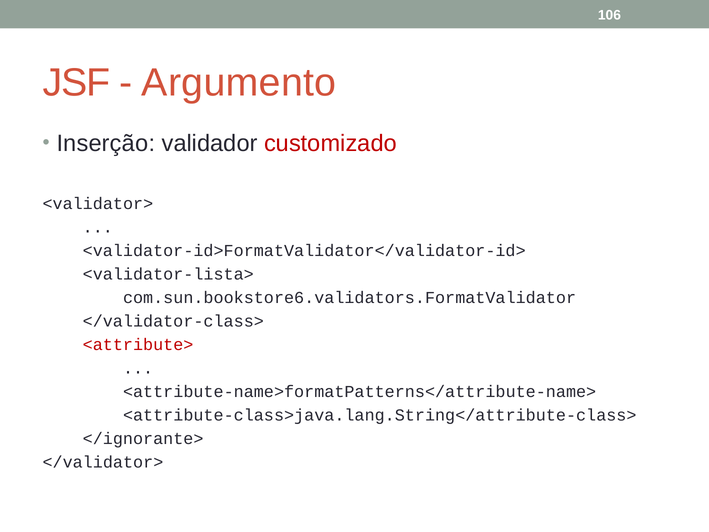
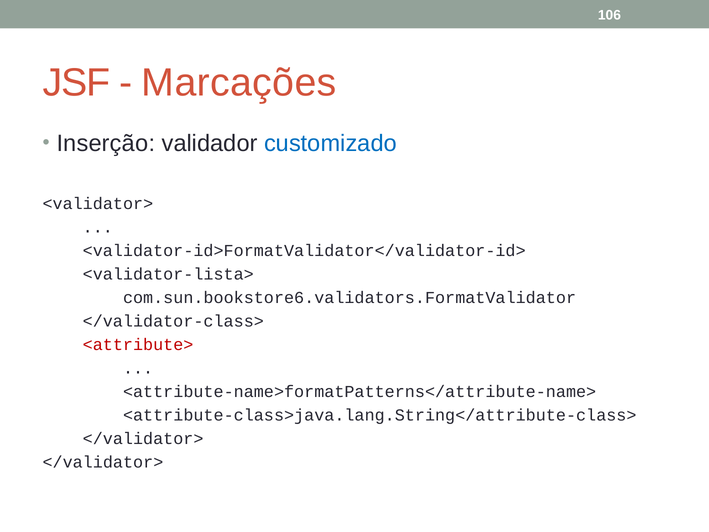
Argumento: Argumento -> Marcações
customizado colour: red -> blue
</ignorante> at (143, 438): </ignorante> -> </validator>
